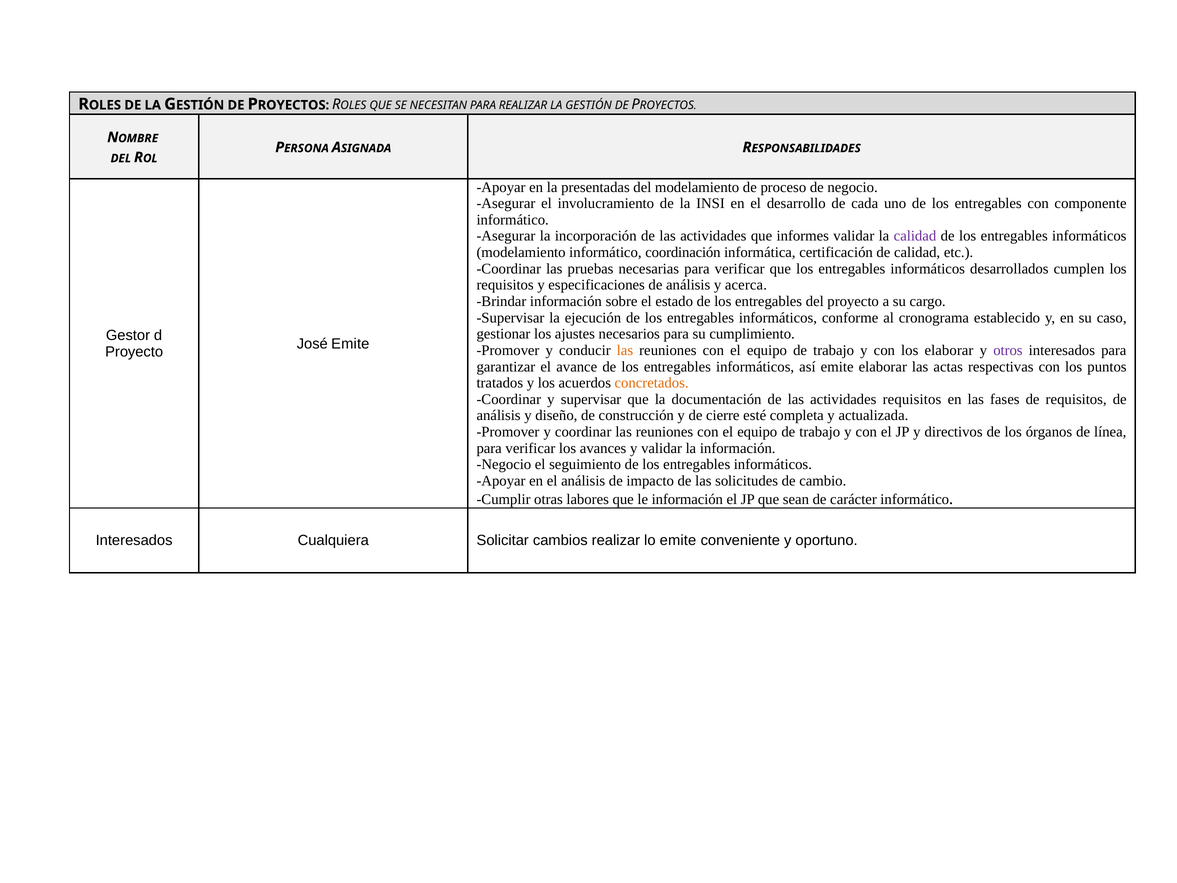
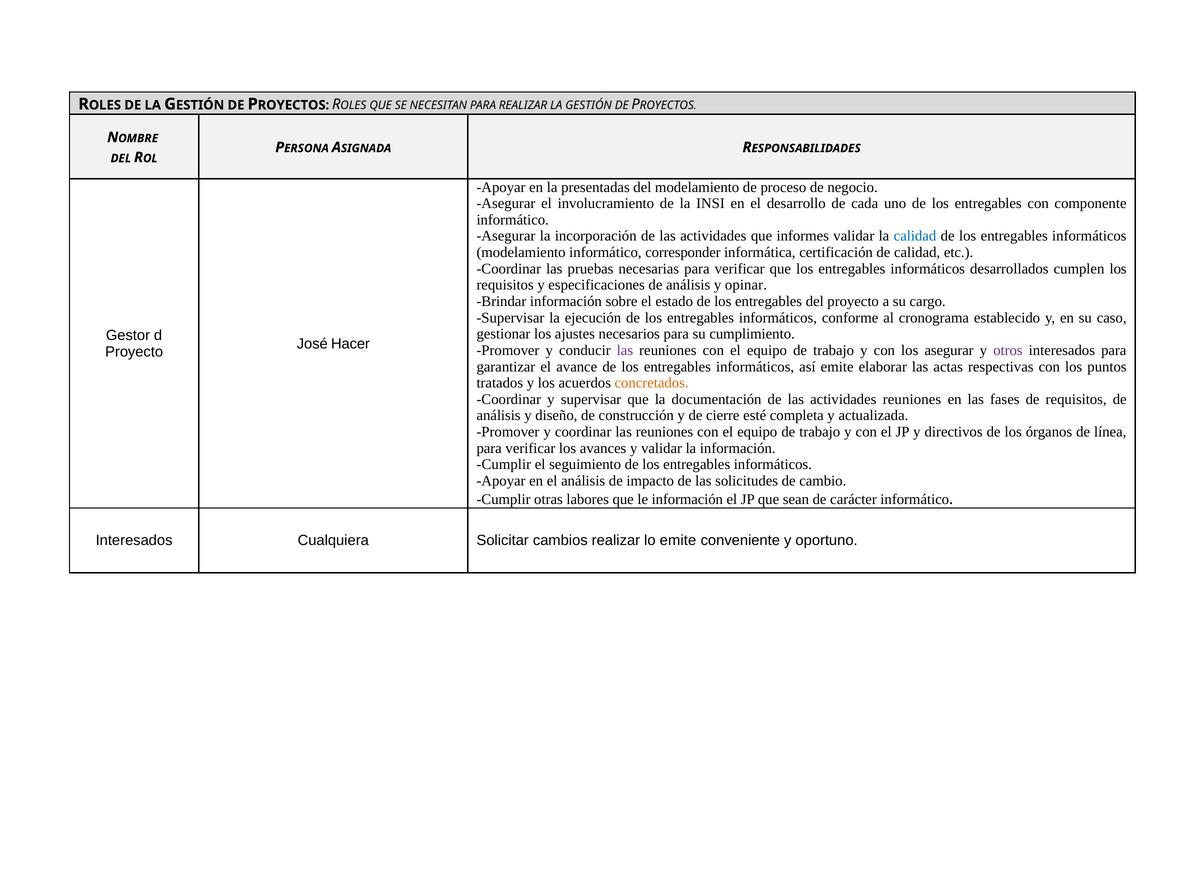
calidad at (915, 236) colour: purple -> blue
coordinación: coordinación -> corresponder
acerca: acerca -> opinar
José Emite: Emite -> Hacer
las at (625, 350) colour: orange -> purple
los elaborar: elaborar -> asegurar
actividades requisitos: requisitos -> reuniones
Negocio at (504, 464): Negocio -> Cumplir
